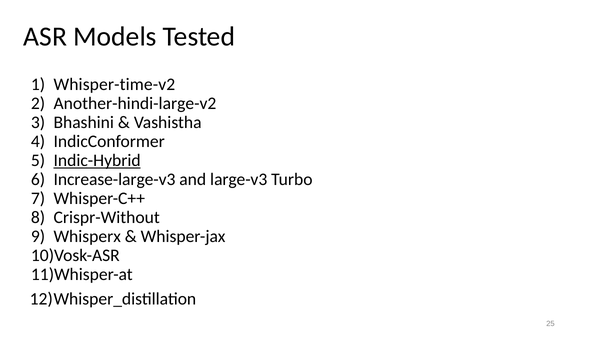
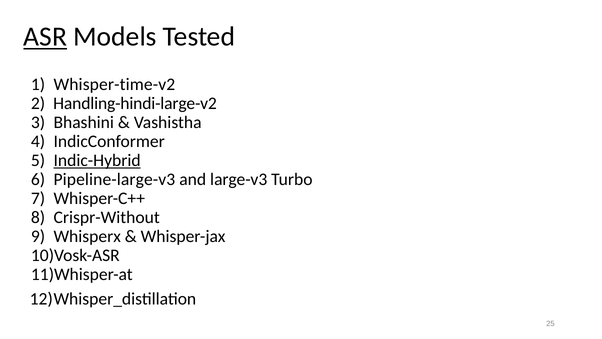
ASR underline: none -> present
Another-hindi-large-v2: Another-hindi-large-v2 -> Handling-hindi-large-v2
Increase-large-v3: Increase-large-v3 -> Pipeline-large-v3
